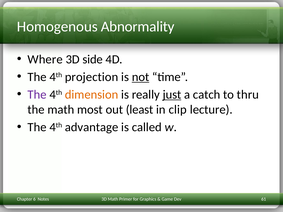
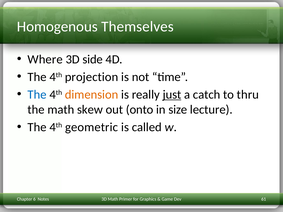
Abnormality: Abnormality -> Themselves
not underline: present -> none
The at (37, 95) colour: purple -> blue
most: most -> skew
least: least -> onto
clip: clip -> size
advantage: advantage -> geometric
